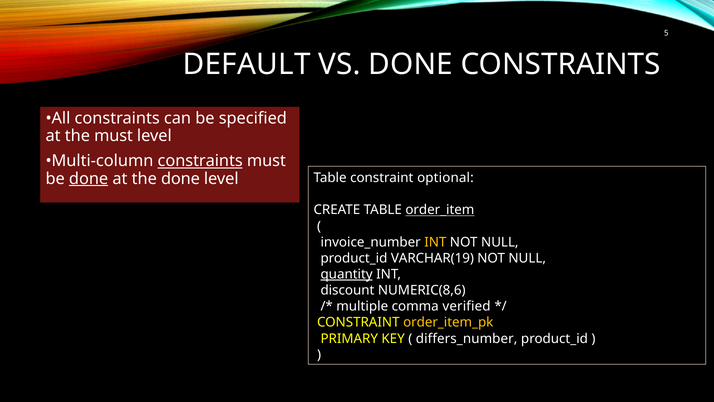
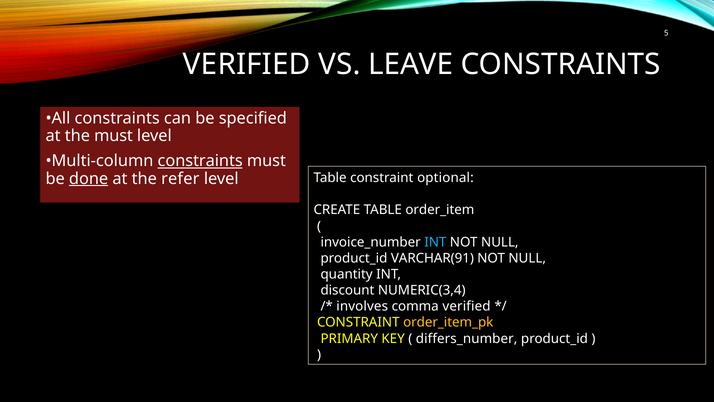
DEFAULT at (247, 65): DEFAULT -> VERIFIED
VS DONE: DONE -> LEAVE
the done: done -> refer
order_item underline: present -> none
INT at (435, 242) colour: yellow -> light blue
VARCHAR(19: VARCHAR(19 -> VARCHAR(91
quantity underline: present -> none
NUMERIC(8,6: NUMERIC(8,6 -> NUMERIC(3,4
multiple: multiple -> involves
